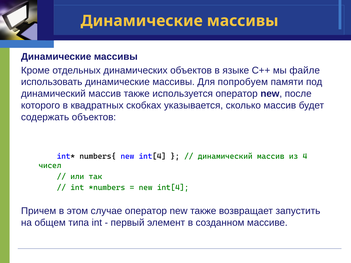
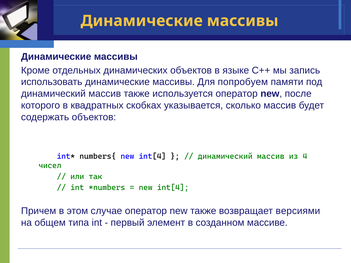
файле: файле -> запись
запустить: запустить -> версиями
